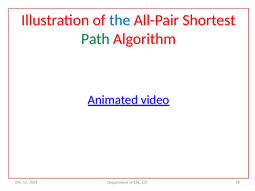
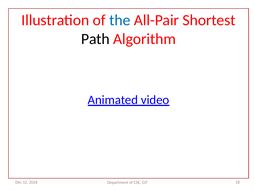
Path colour: green -> black
